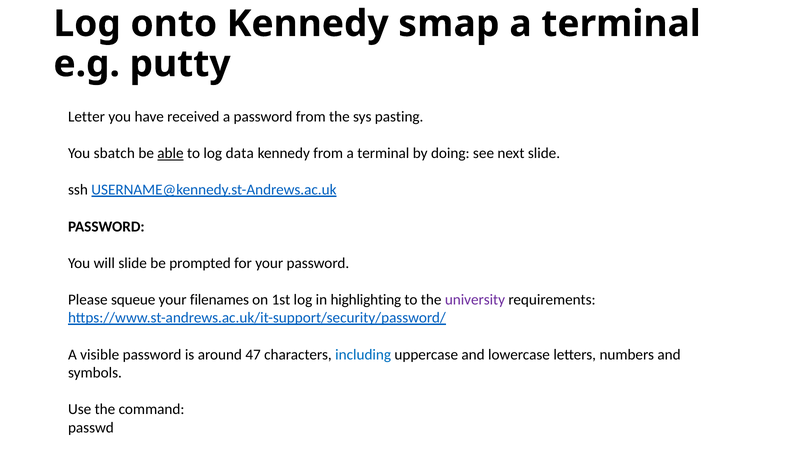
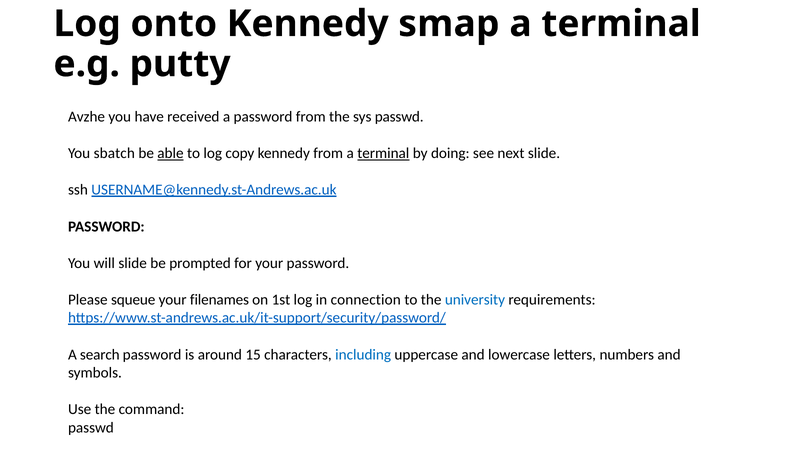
Letter: Letter -> Avzhe
sys pasting: pasting -> passwd
data: data -> copy
terminal at (383, 153) underline: none -> present
highlighting: highlighting -> connection
university colour: purple -> blue
visible: visible -> search
47: 47 -> 15
